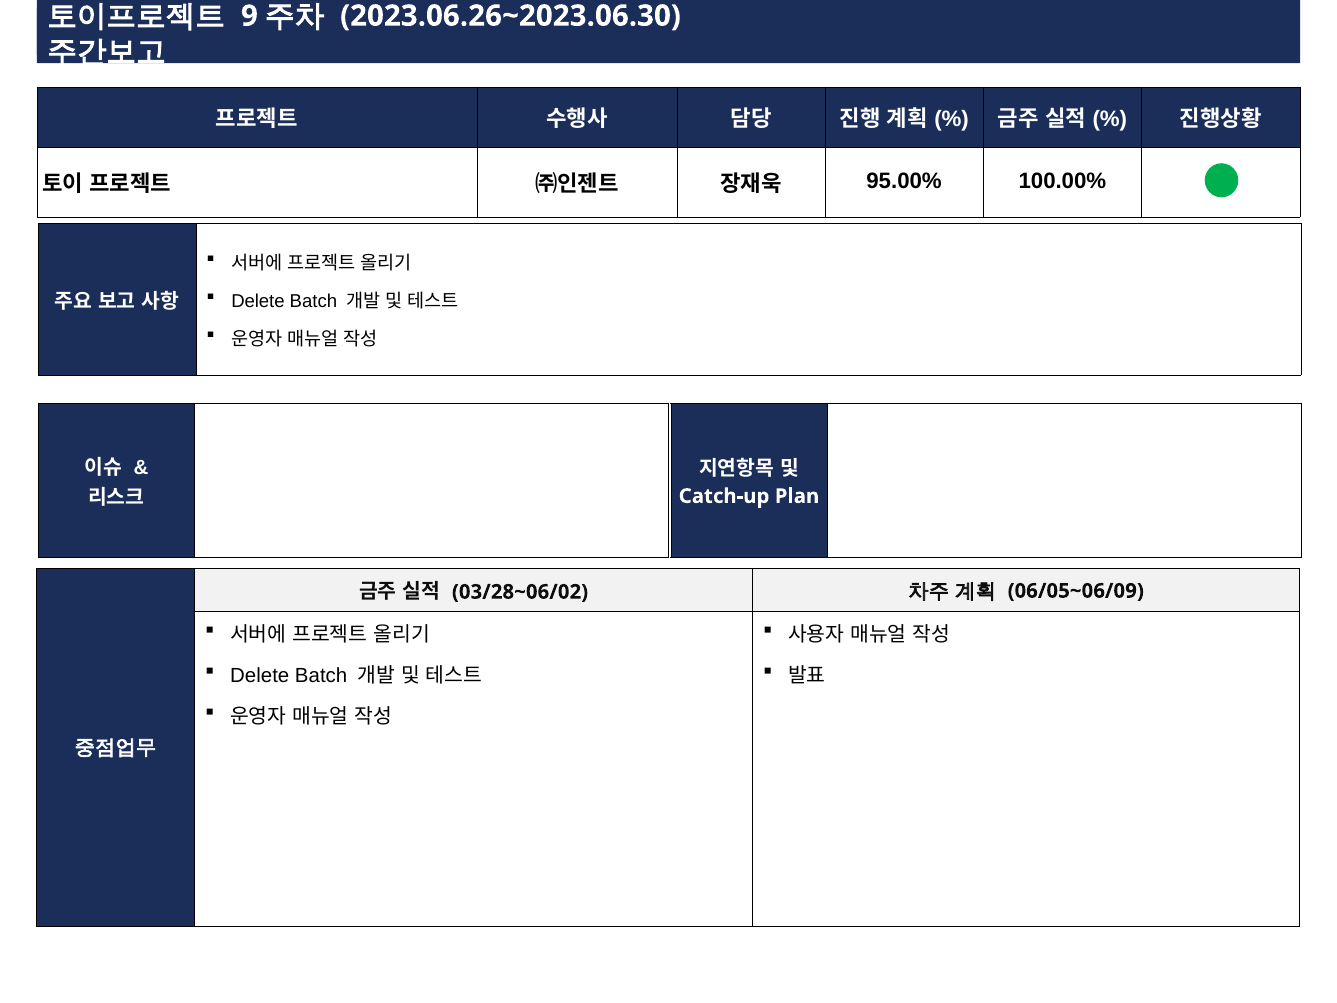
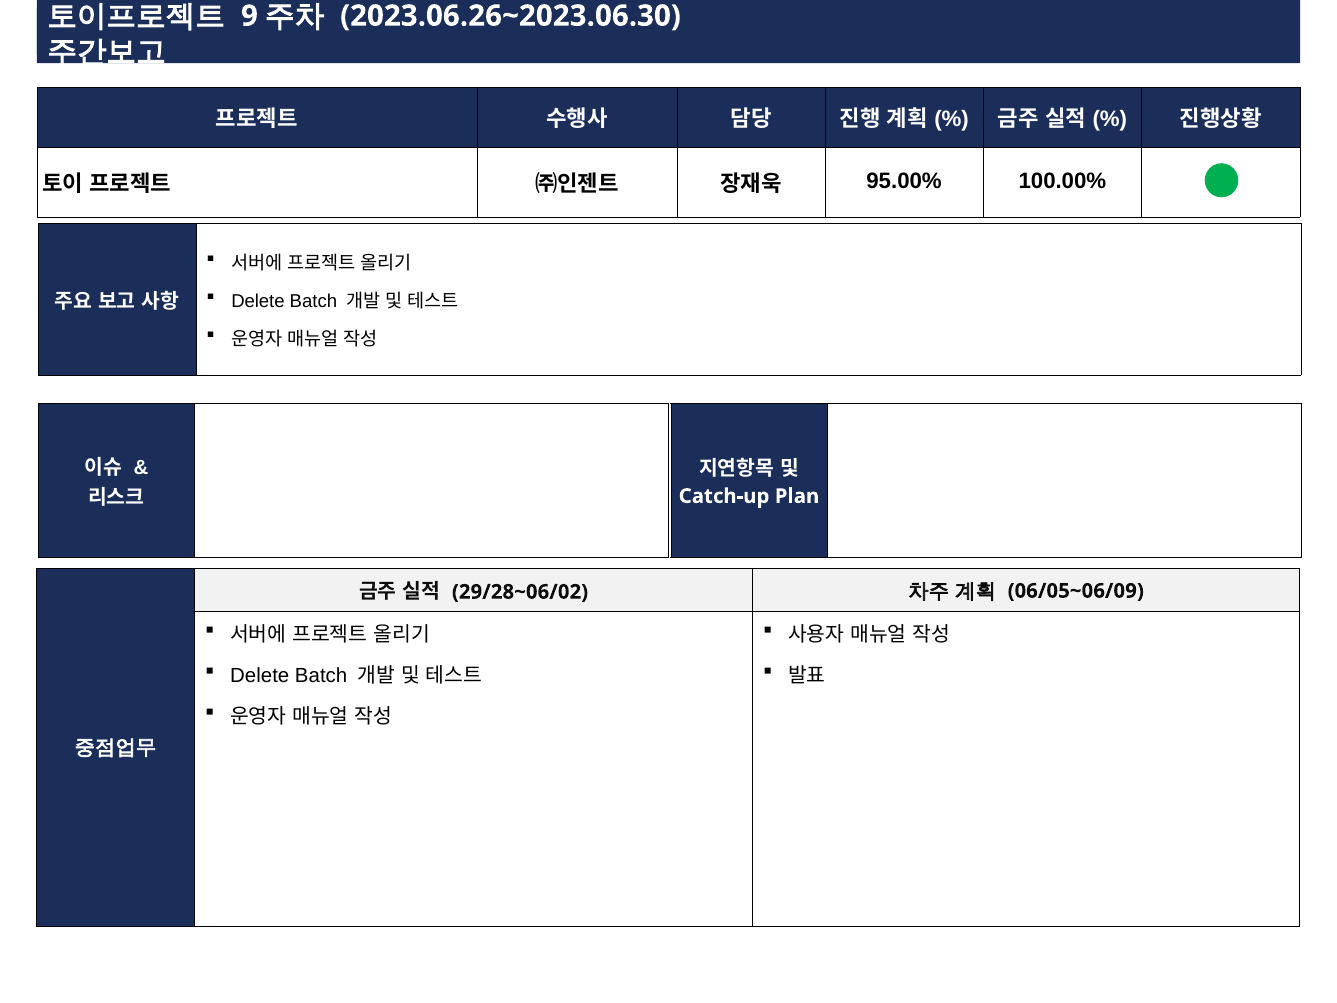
03/28~06/02: 03/28~06/02 -> 29/28~06/02
